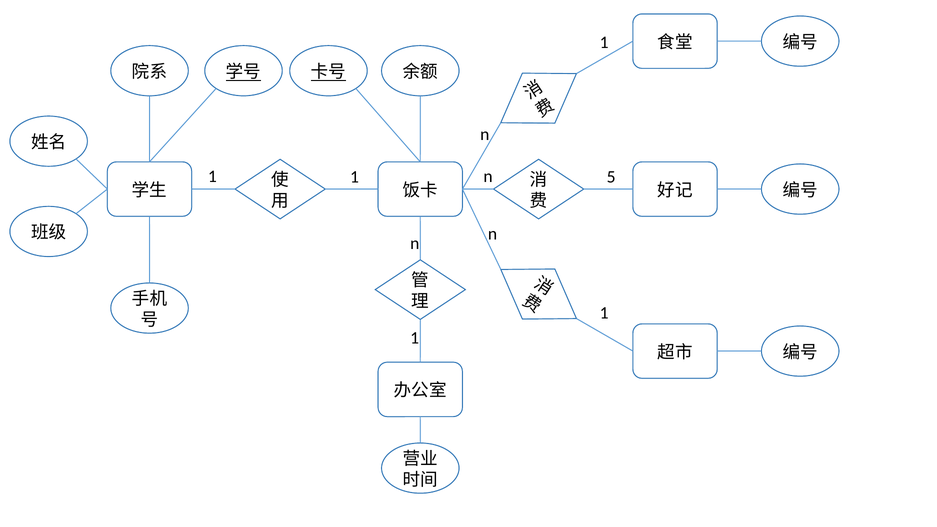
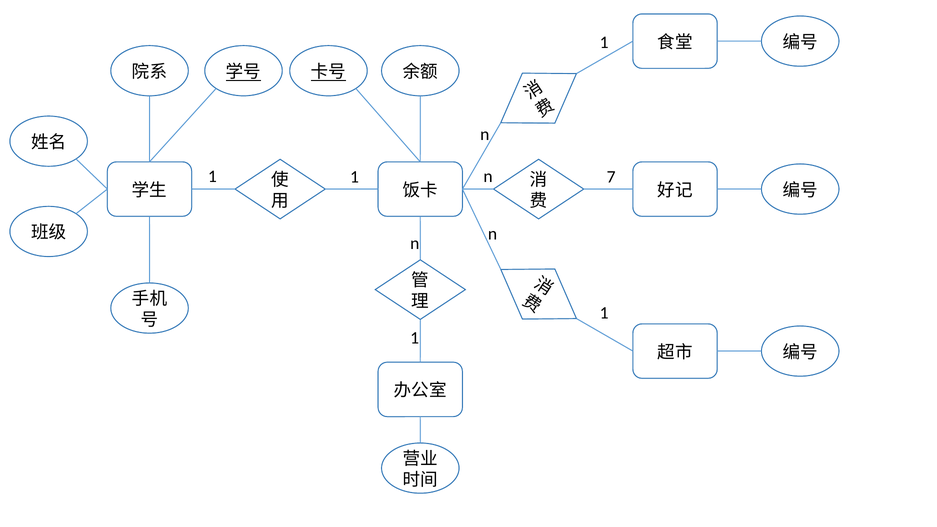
5: 5 -> 7
